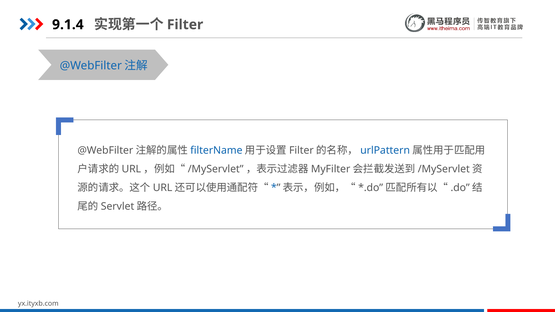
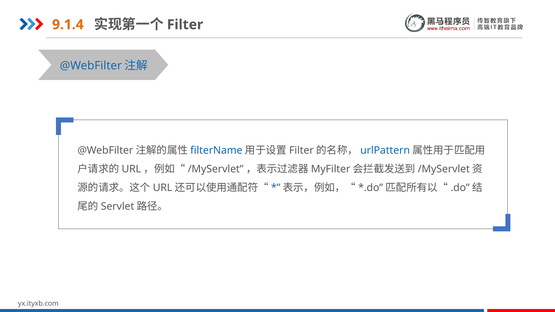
9.1.4 colour: black -> orange
